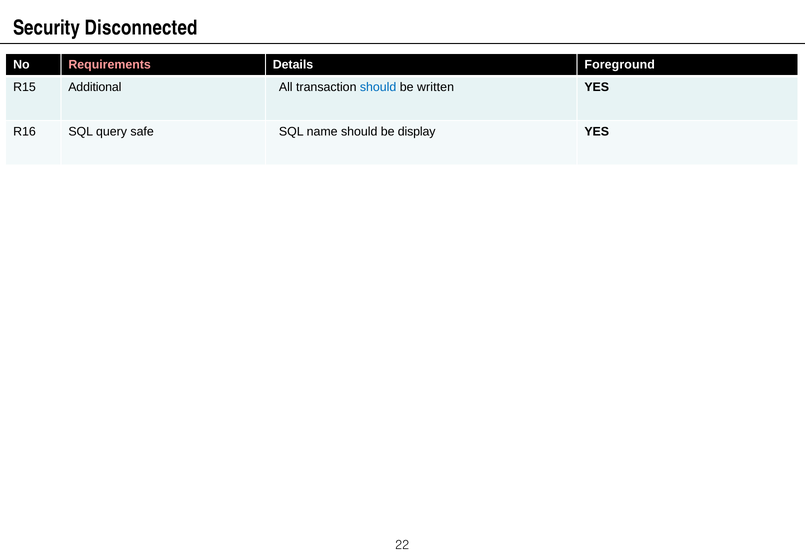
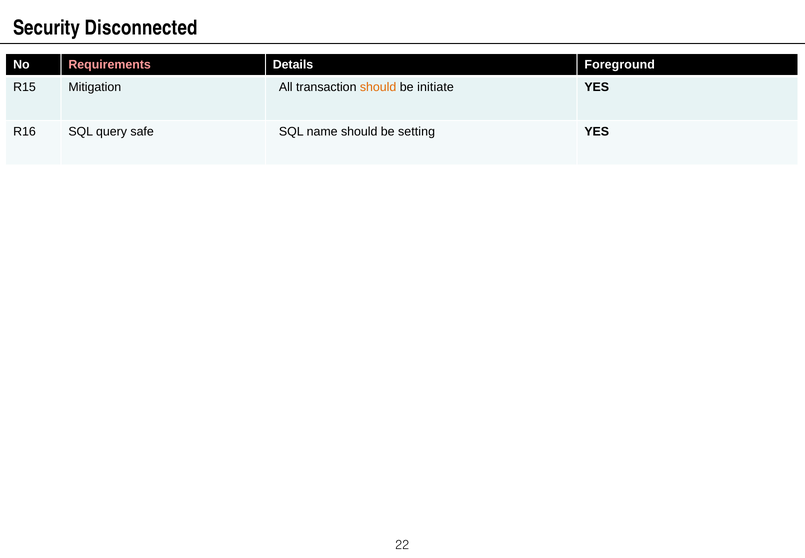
Additional: Additional -> Mitigation
should at (378, 87) colour: blue -> orange
written: written -> initiate
display: display -> setting
